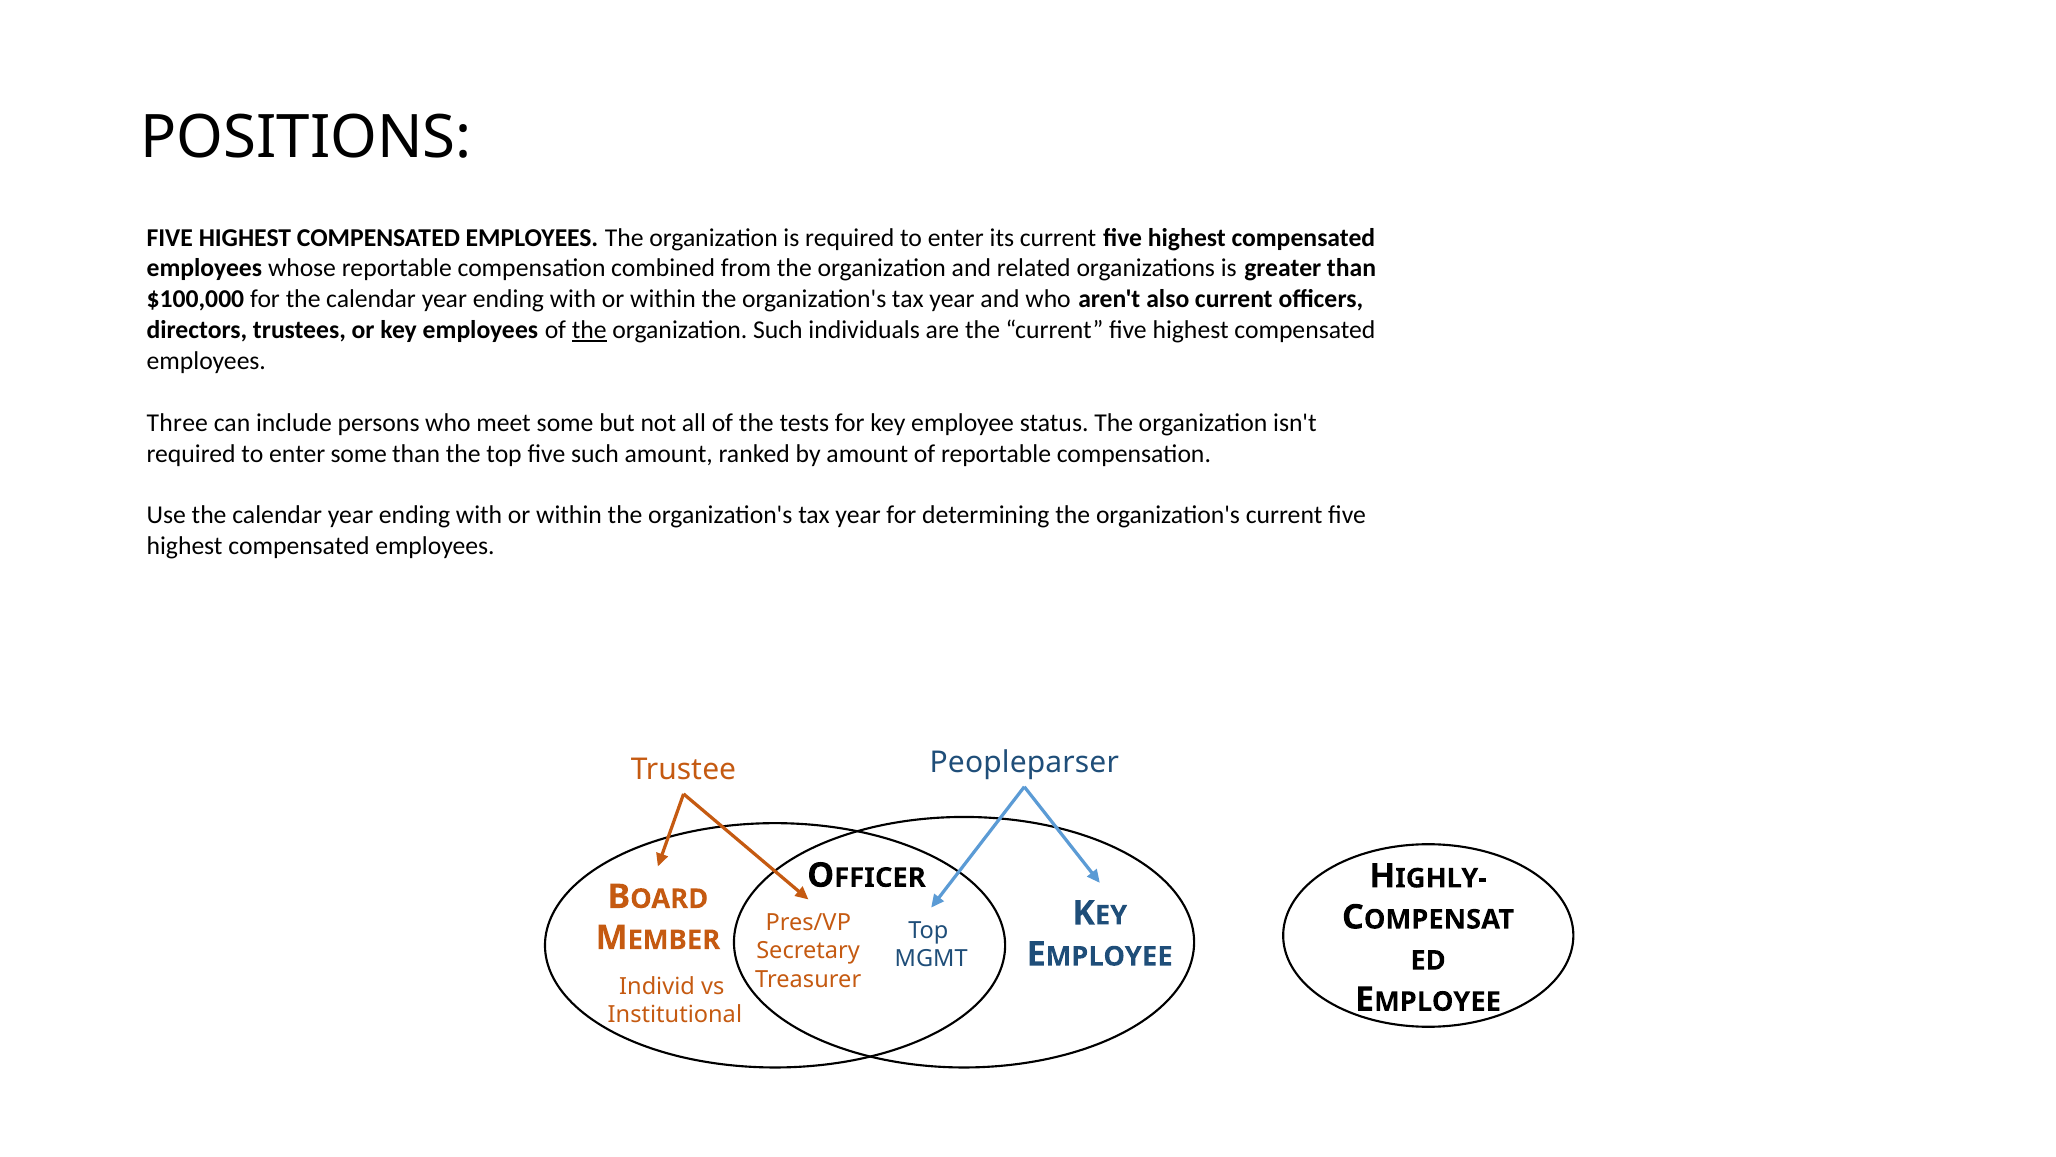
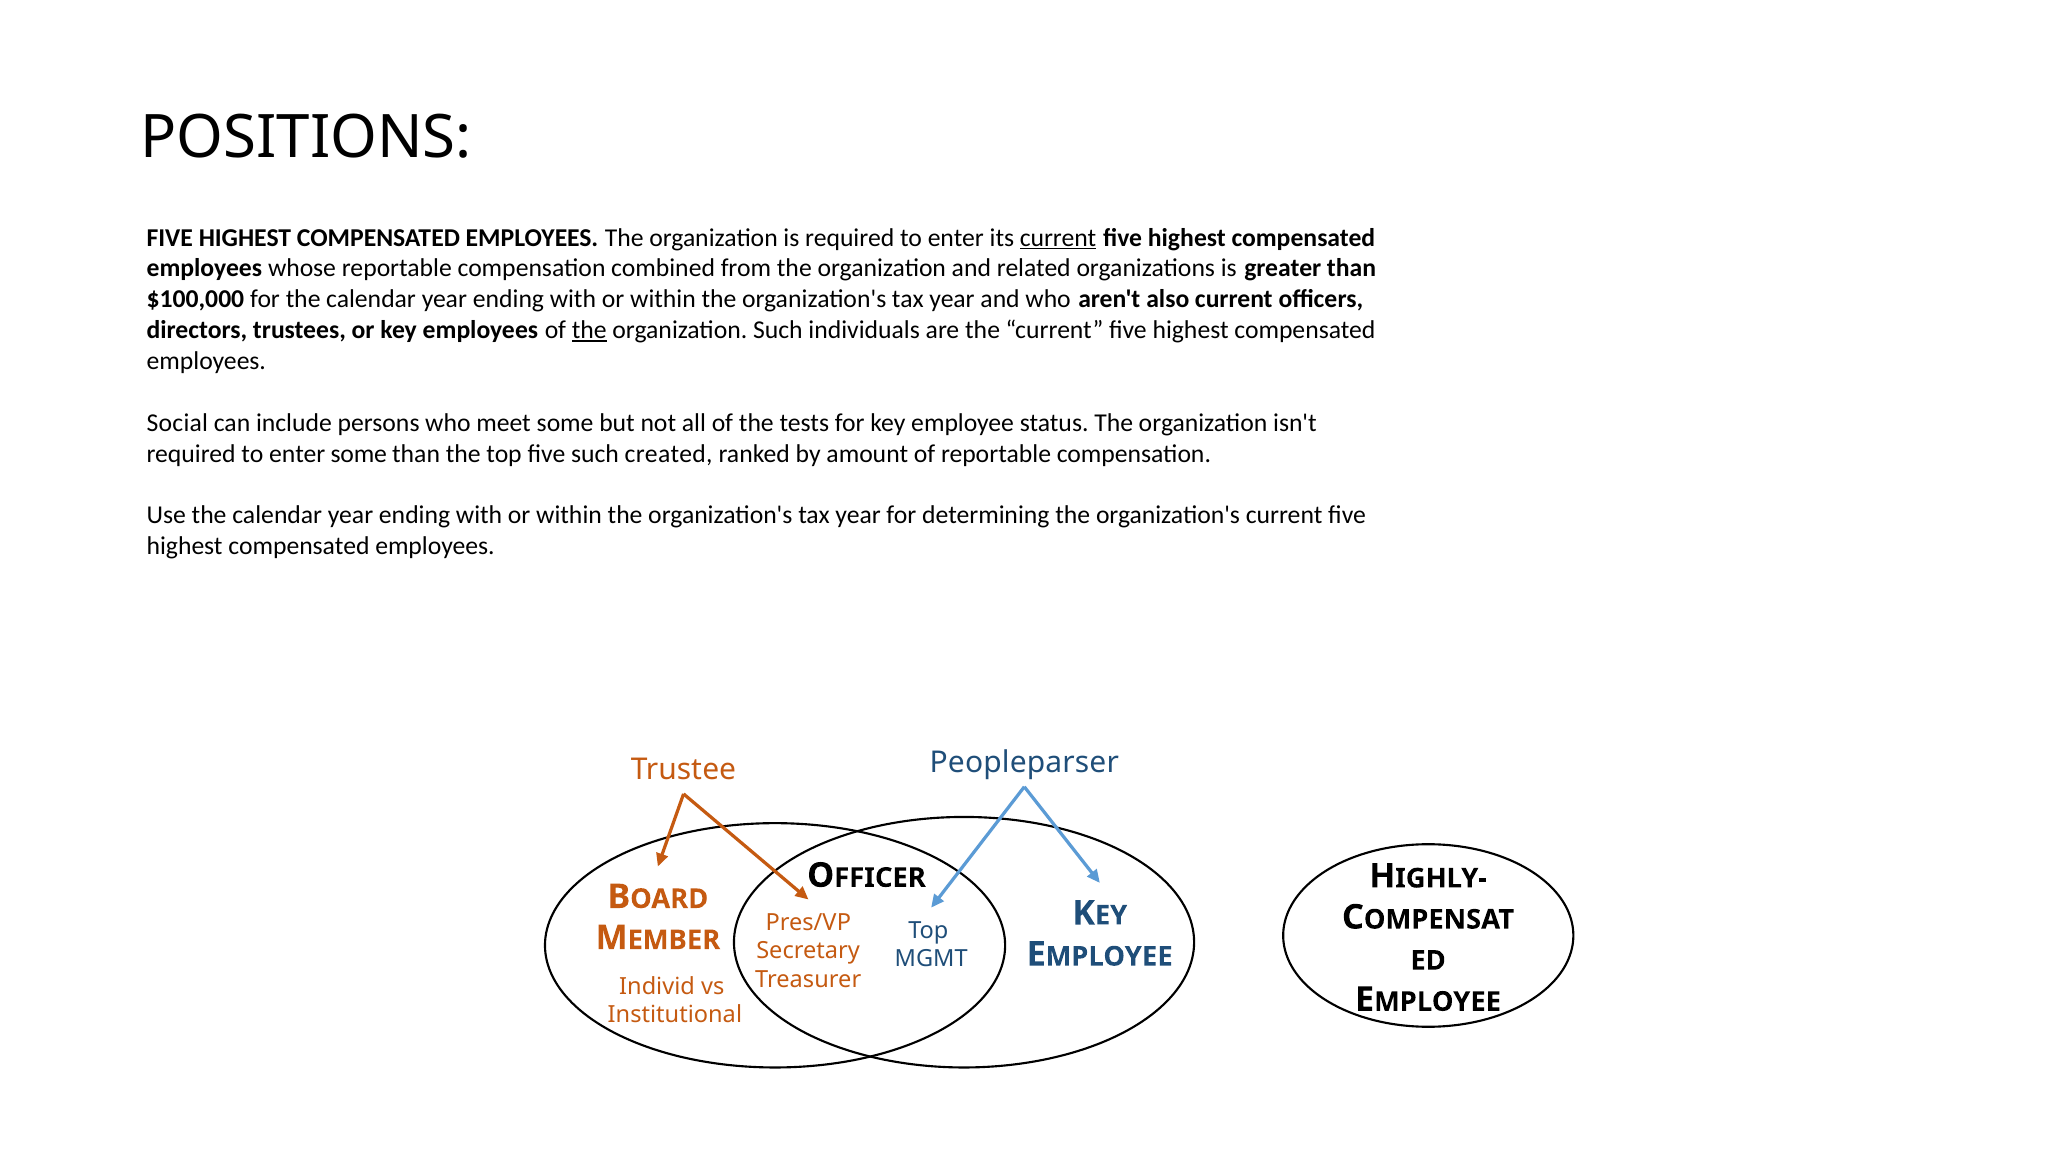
current at (1058, 237) underline: none -> present
Three: Three -> Social
such amount: amount -> created
